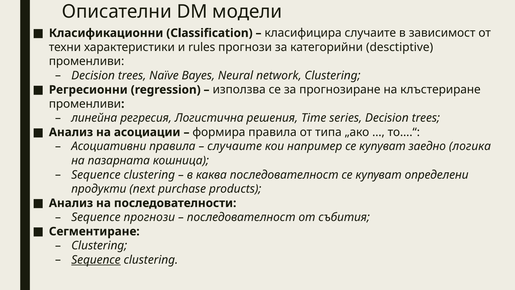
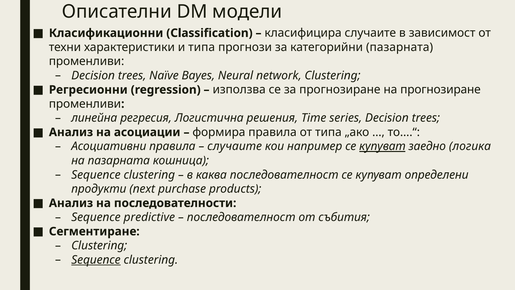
и rules: rules -> типа
категорийни desctiptive: desctiptive -> пазарната
на клъстериране: клъстериране -> прогнозиране
купуват at (382, 146) underline: none -> present
Sequence прогнози: прогнози -> predictive
